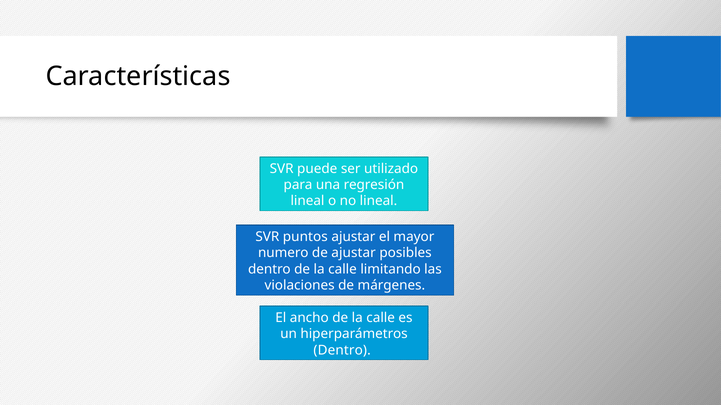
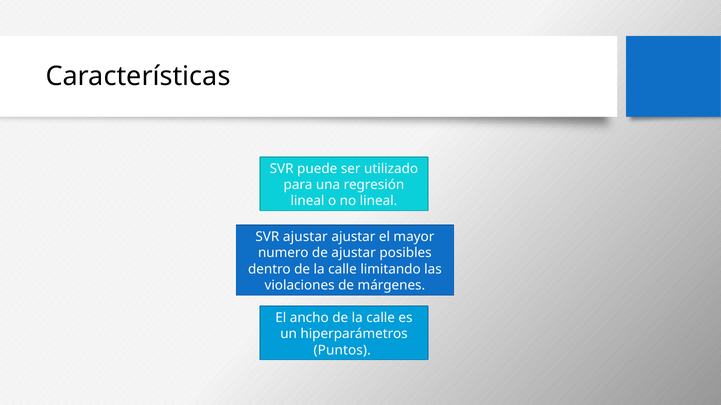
SVR puntos: puntos -> ajustar
Dentro at (342, 351): Dentro -> Puntos
